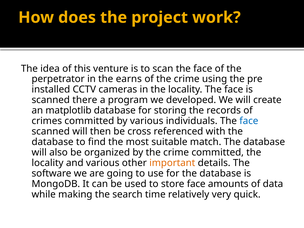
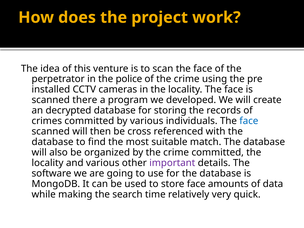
earns: earns -> police
matplotlib: matplotlib -> decrypted
important colour: orange -> purple
